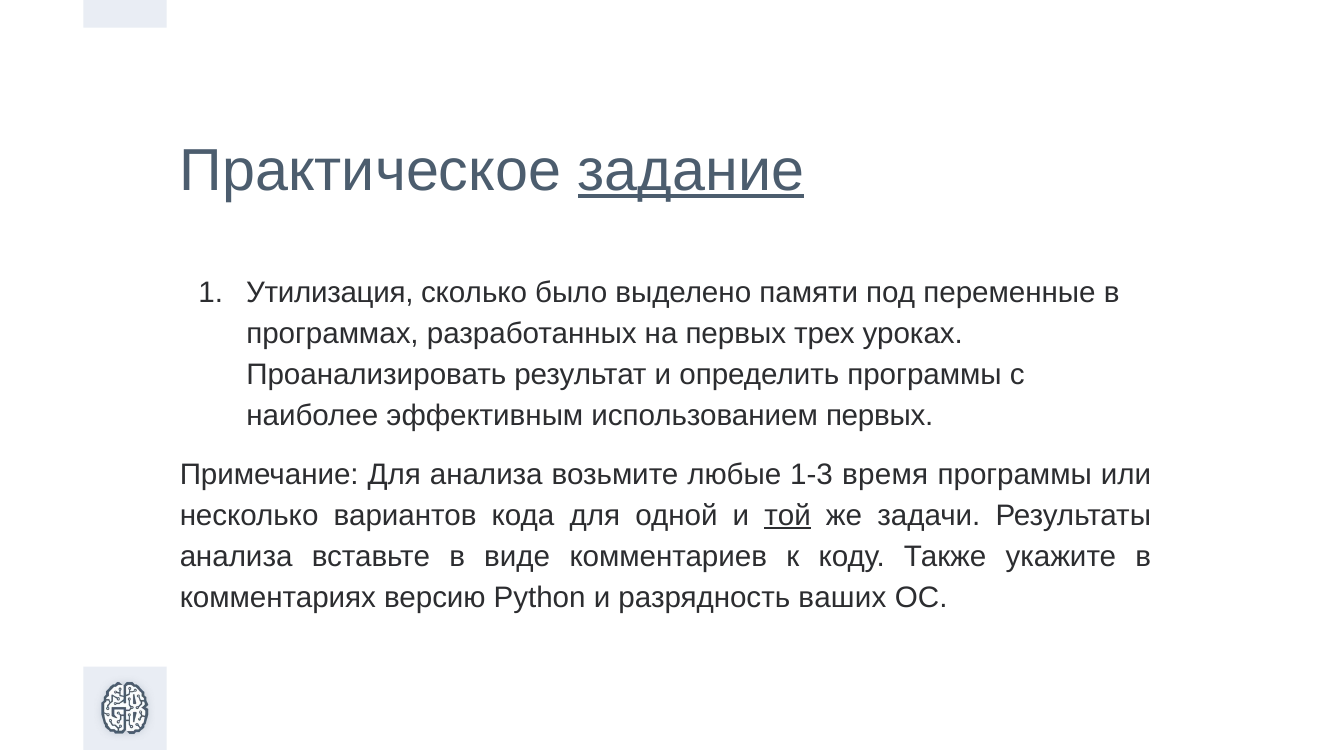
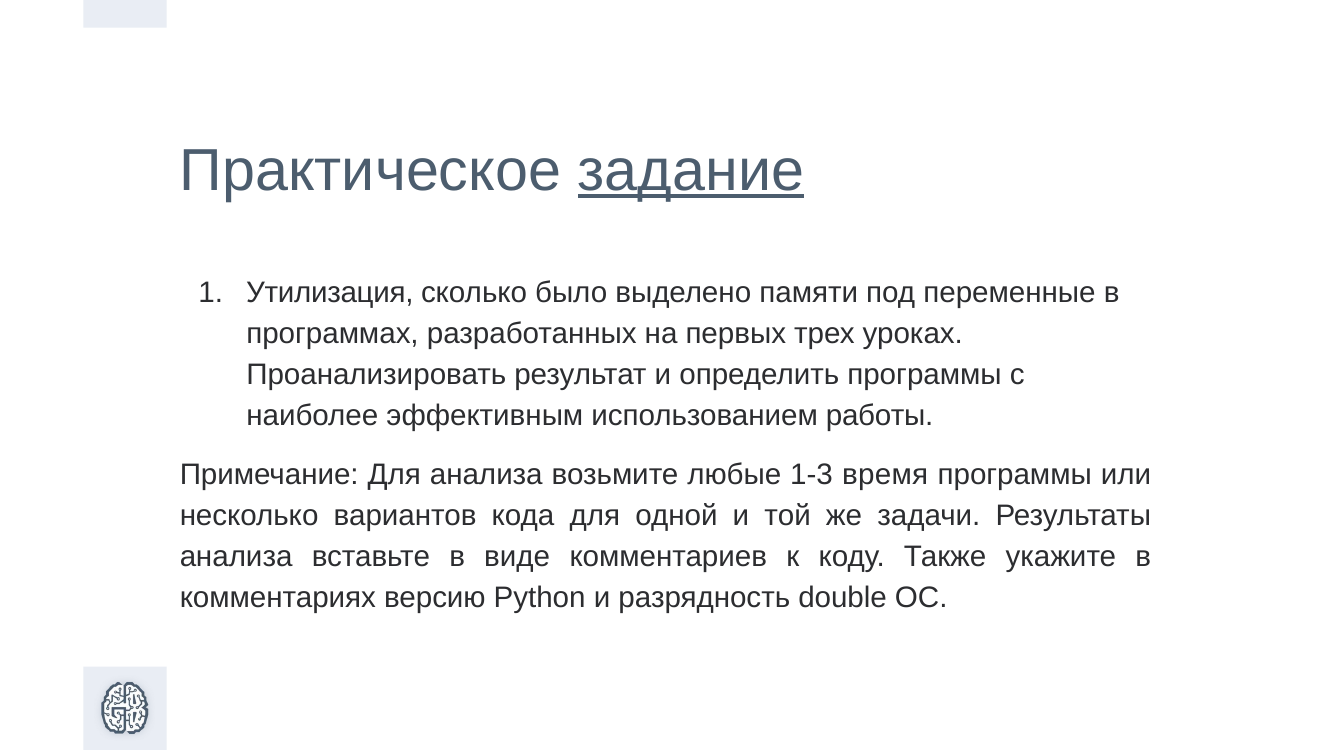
использованием первых: первых -> работы
той underline: present -> none
ваших: ваших -> double
